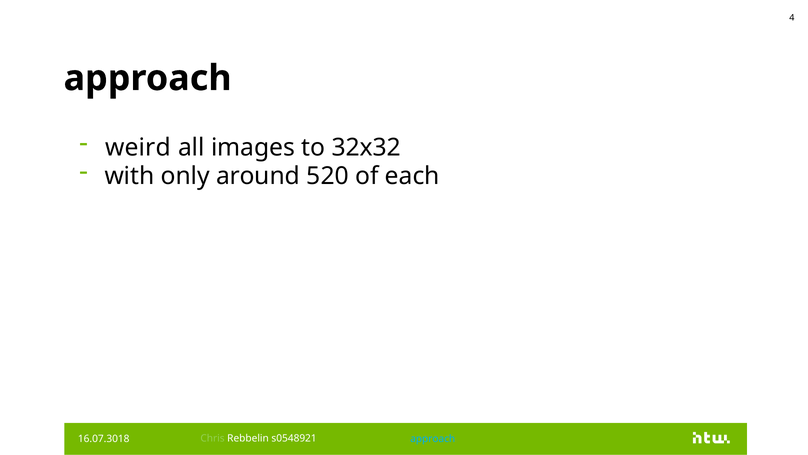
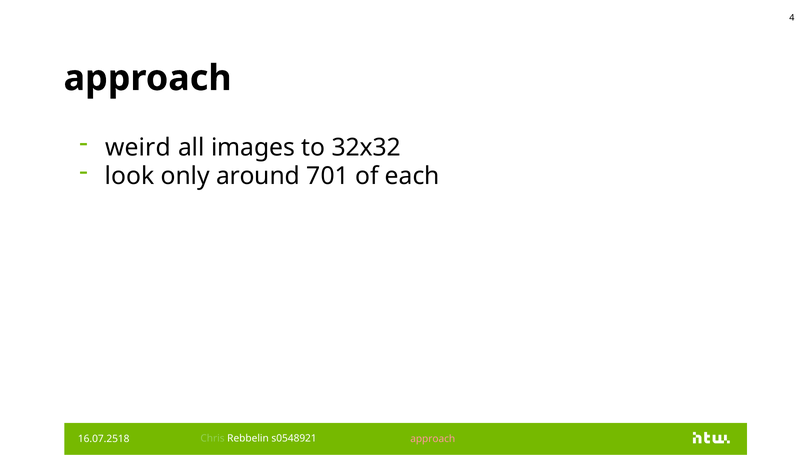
with: with -> look
520: 520 -> 701
16.07.3018: 16.07.3018 -> 16.07.2518
approach at (433, 439) colour: light blue -> pink
